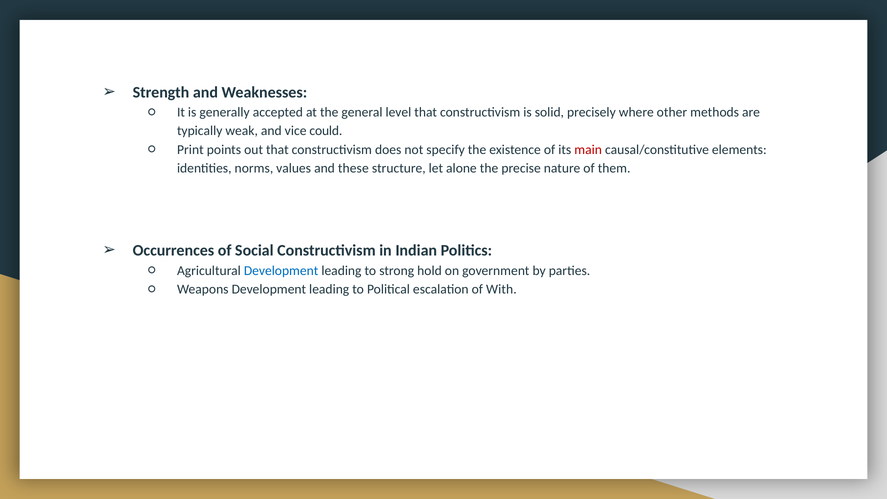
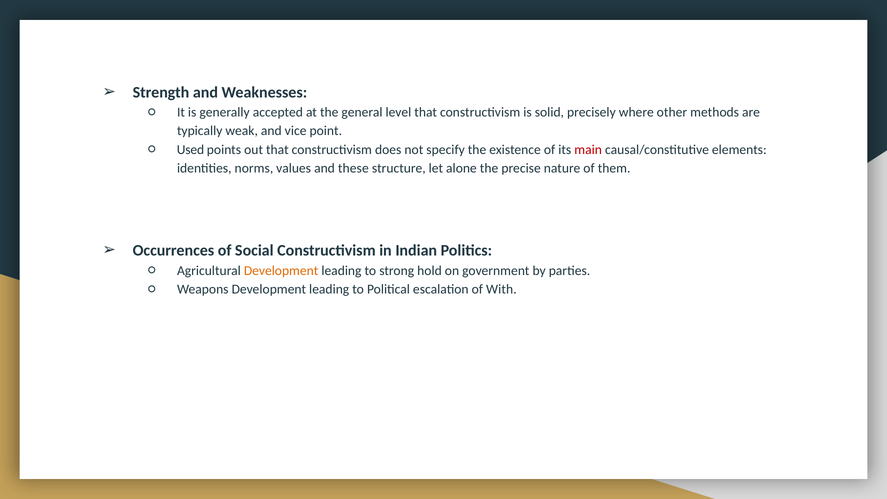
could: could -> point
Print: Print -> Used
Development at (281, 271) colour: blue -> orange
